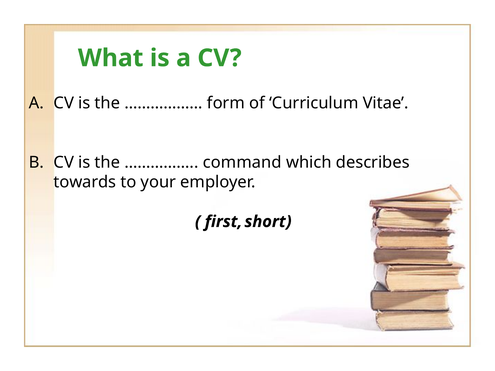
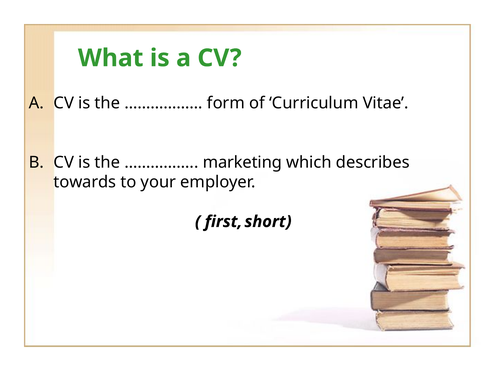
command: command -> marketing
